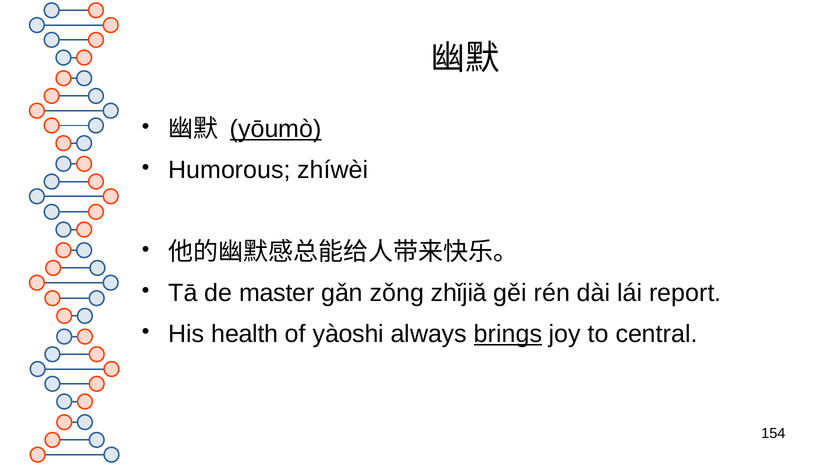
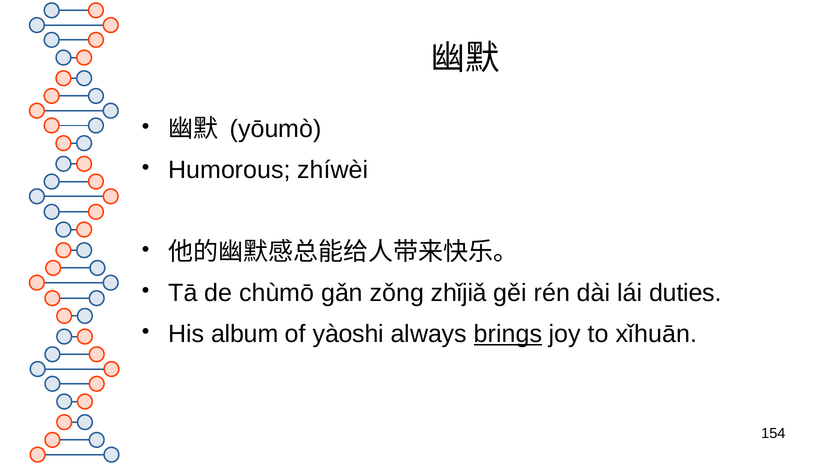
yōumò underline: present -> none
master: master -> chùmō
report: report -> duties
health: health -> album
central: central -> xǐhuān
